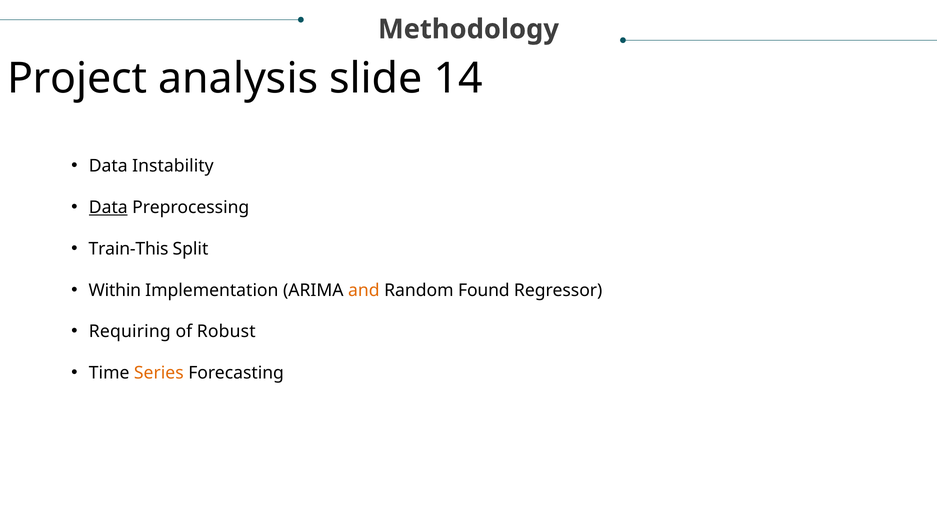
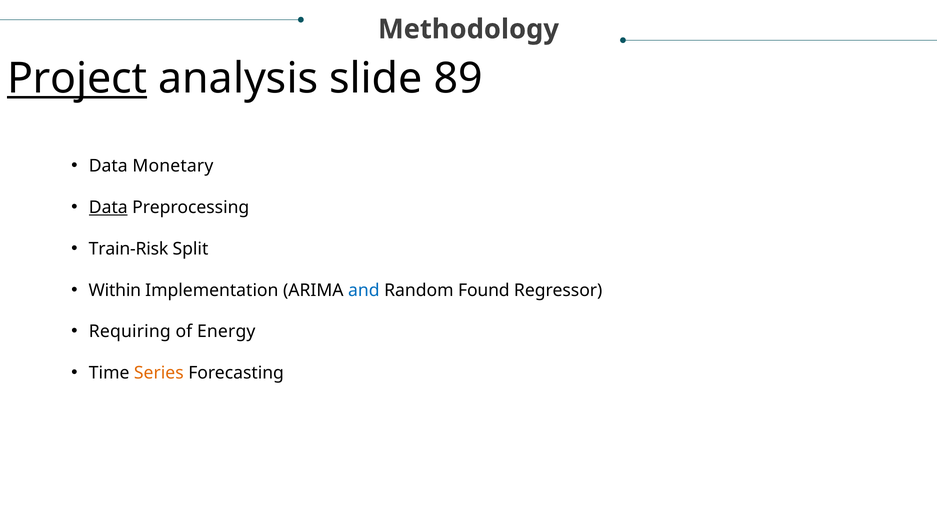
Project underline: none -> present
14: 14 -> 89
Instability: Instability -> Monetary
Train-This: Train-This -> Train-Risk
and colour: orange -> blue
Robust: Robust -> Energy
